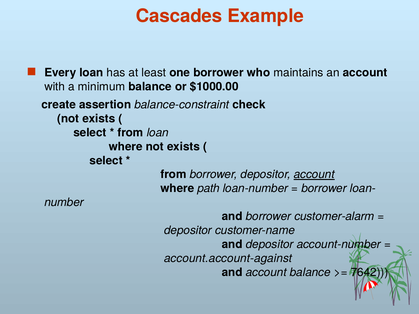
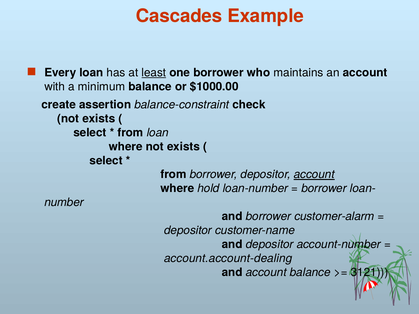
least underline: none -> present
path: path -> hold
account.account-against: account.account-against -> account.account-dealing
7642: 7642 -> 3121
